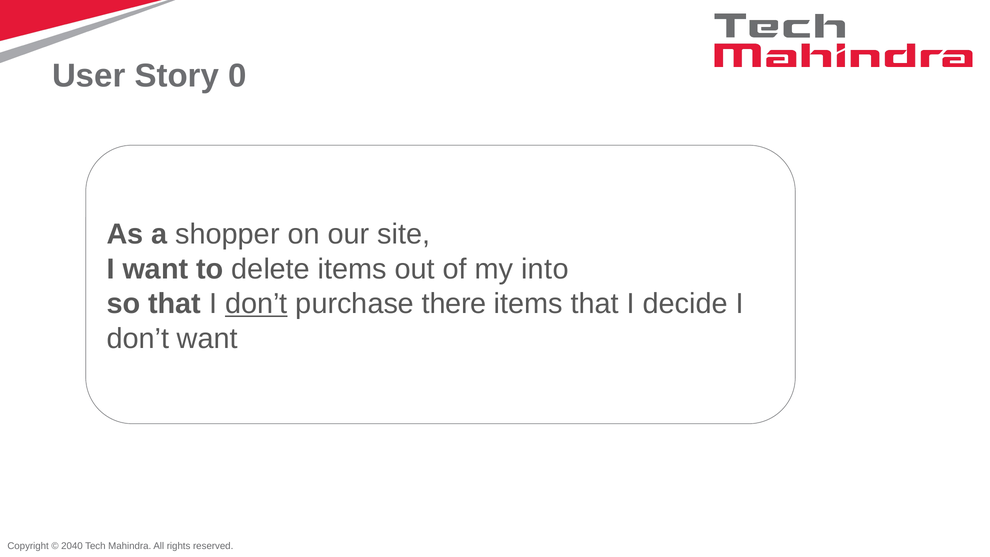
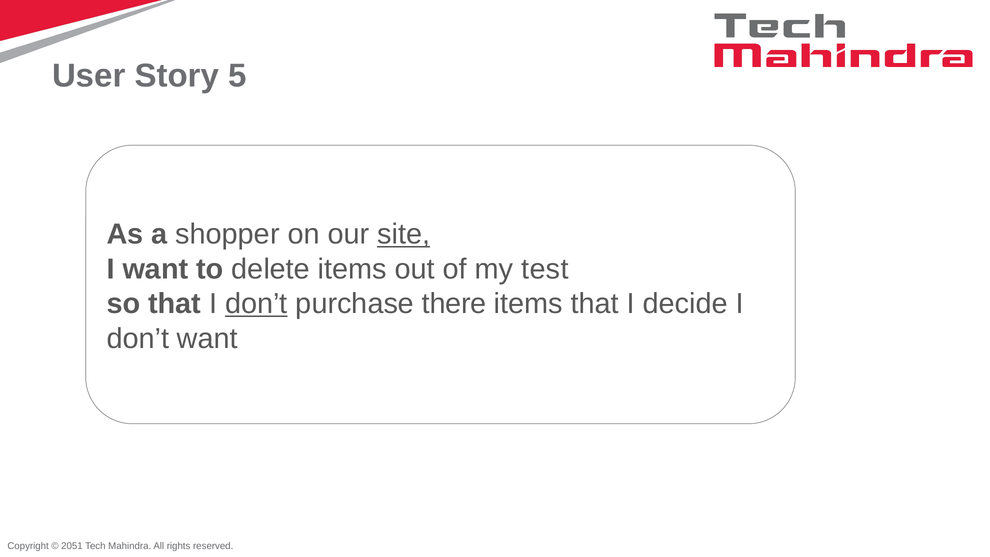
0: 0 -> 5
site underline: none -> present
into: into -> test
2040: 2040 -> 2051
